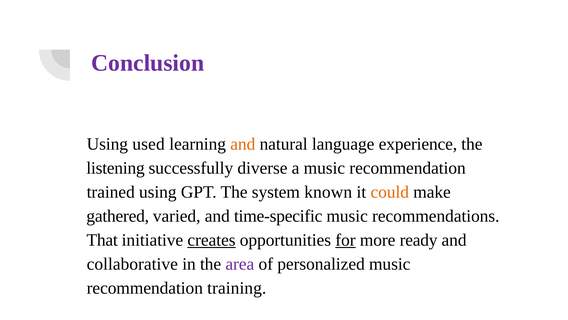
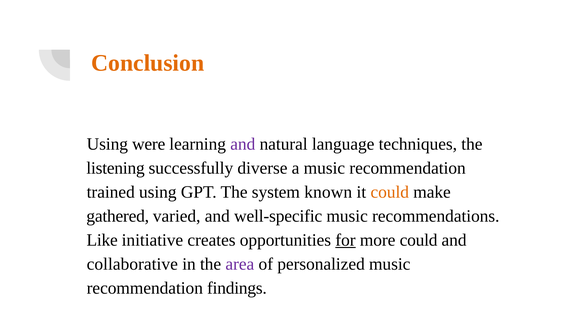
Conclusion colour: purple -> orange
used: used -> were
and at (243, 144) colour: orange -> purple
experience: experience -> techniques
time-specific: time-specific -> well-specific
That: That -> Like
creates underline: present -> none
more ready: ready -> could
training: training -> findings
